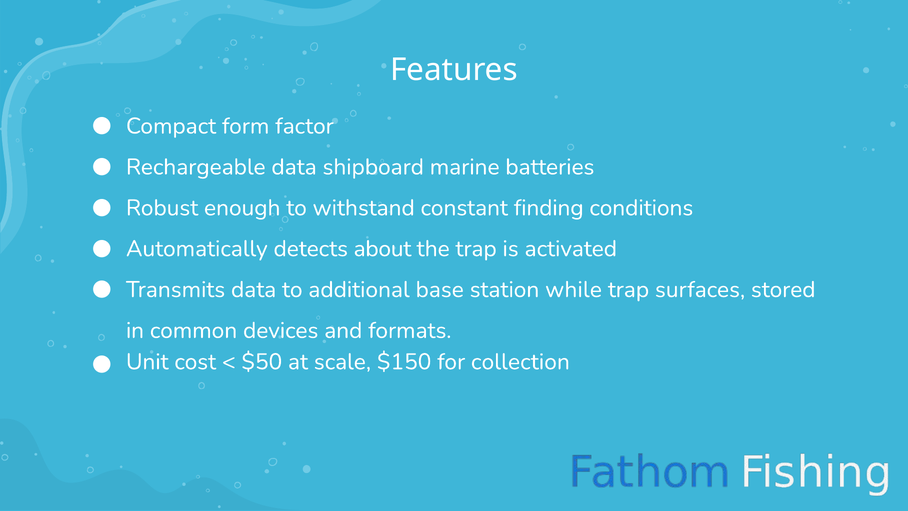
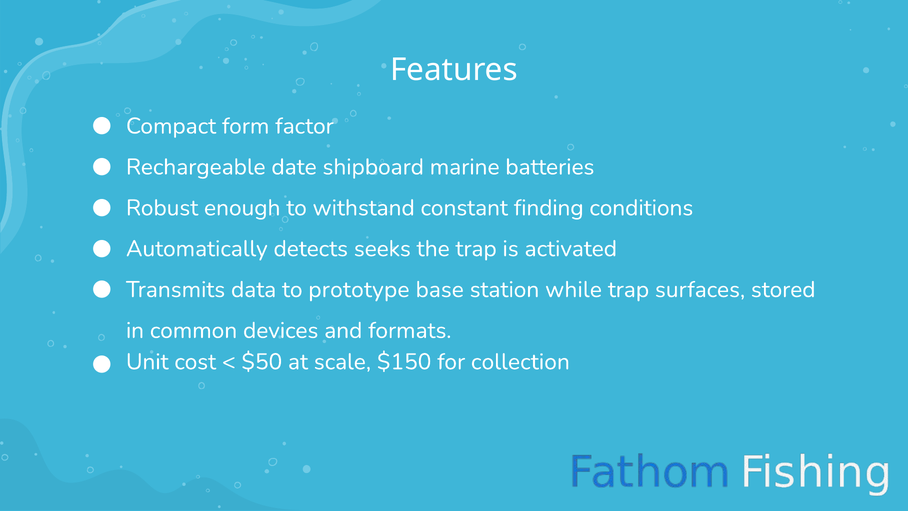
Rechargeable data: data -> date
about: about -> seeks
additional: additional -> prototype
